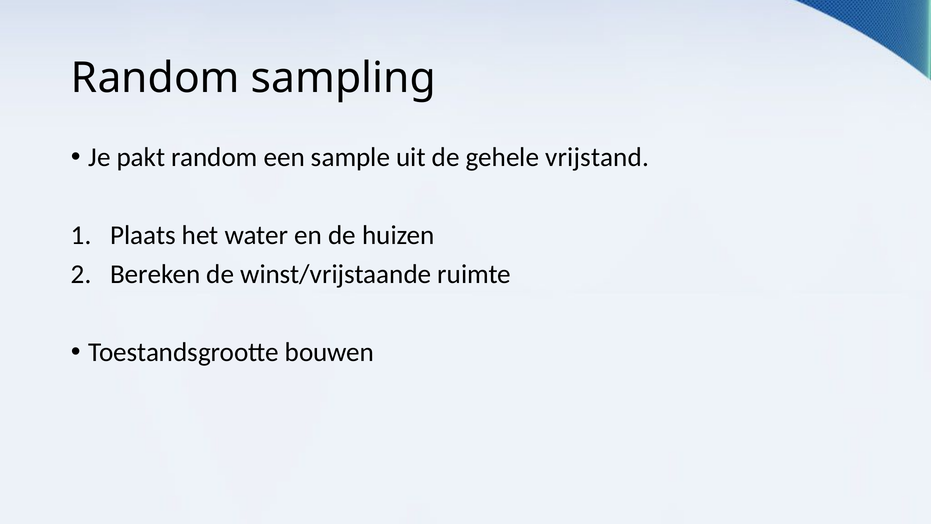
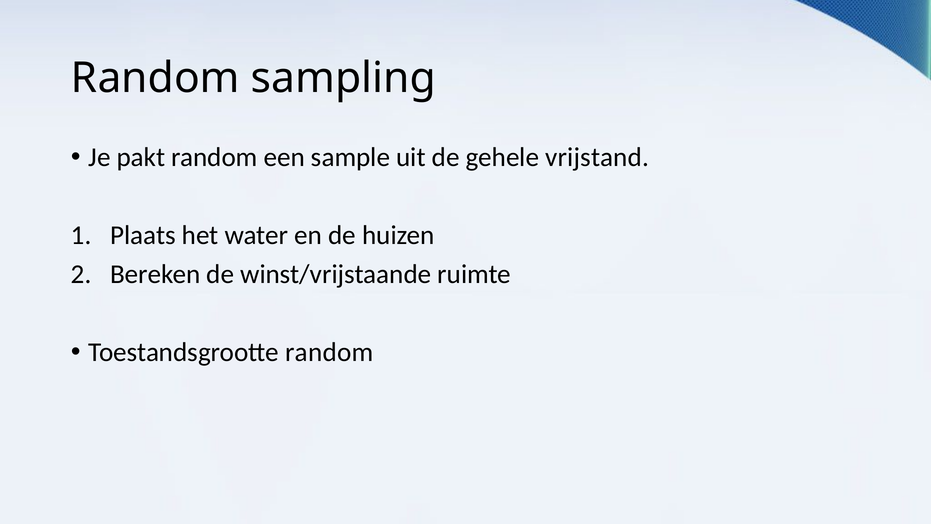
Toestandsgrootte bouwen: bouwen -> random
